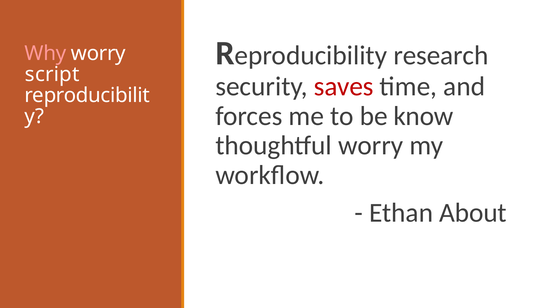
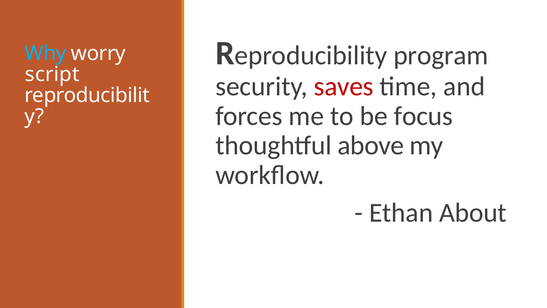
research: research -> program
Why colour: pink -> light blue
know: know -> focus
thoughtful worry: worry -> above
